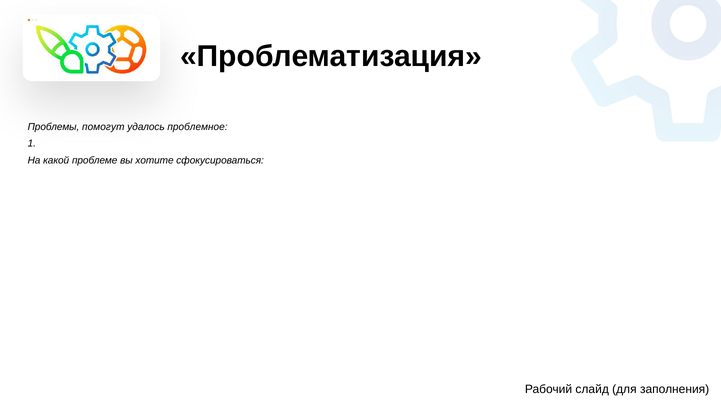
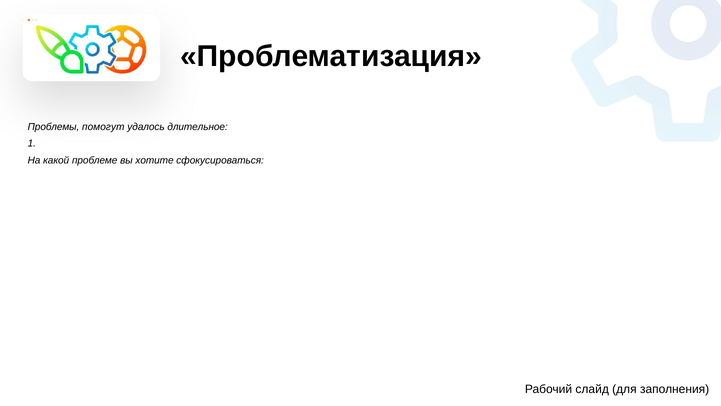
проблемное: проблемное -> длительное
